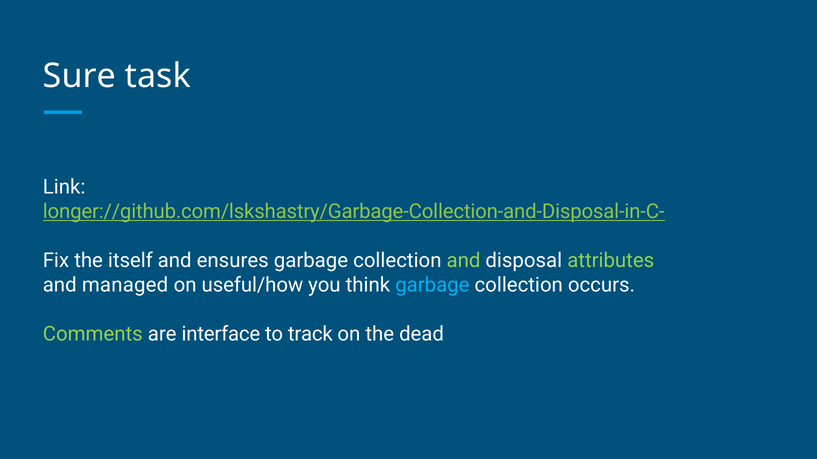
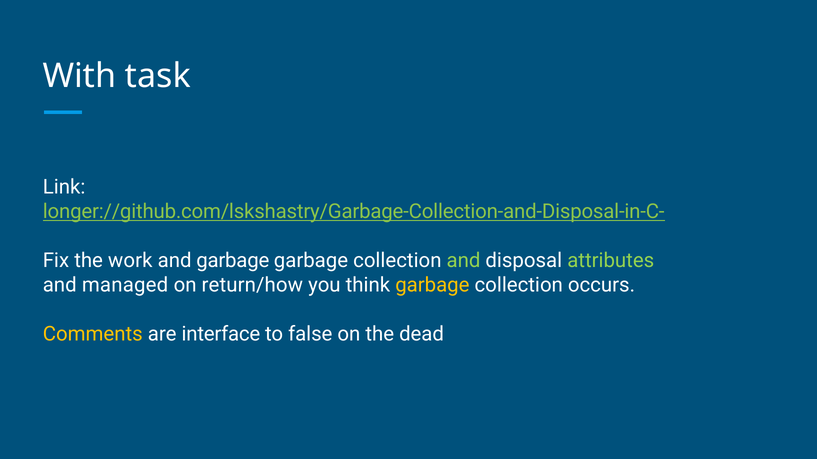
Sure: Sure -> With
itself: itself -> work
and ensures: ensures -> garbage
useful/how: useful/how -> return/how
garbage at (432, 285) colour: light blue -> yellow
Comments colour: light green -> yellow
track: track -> false
